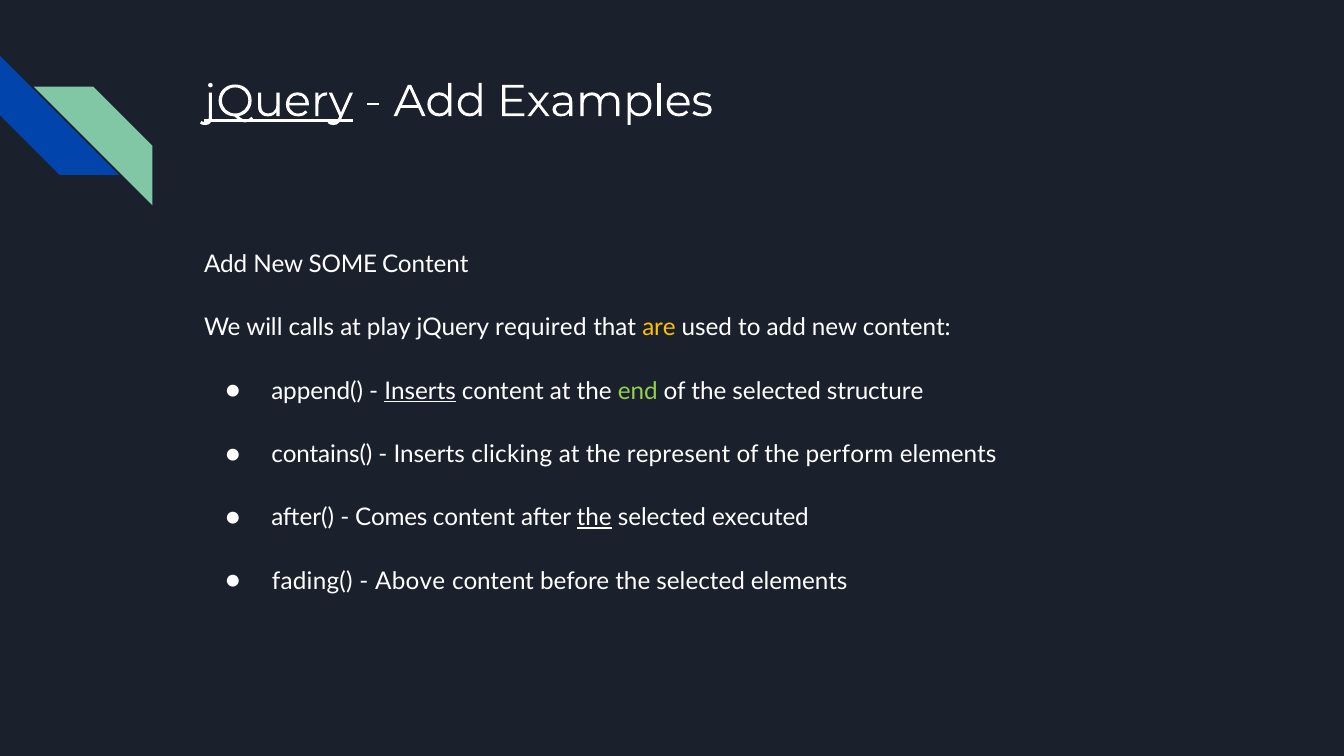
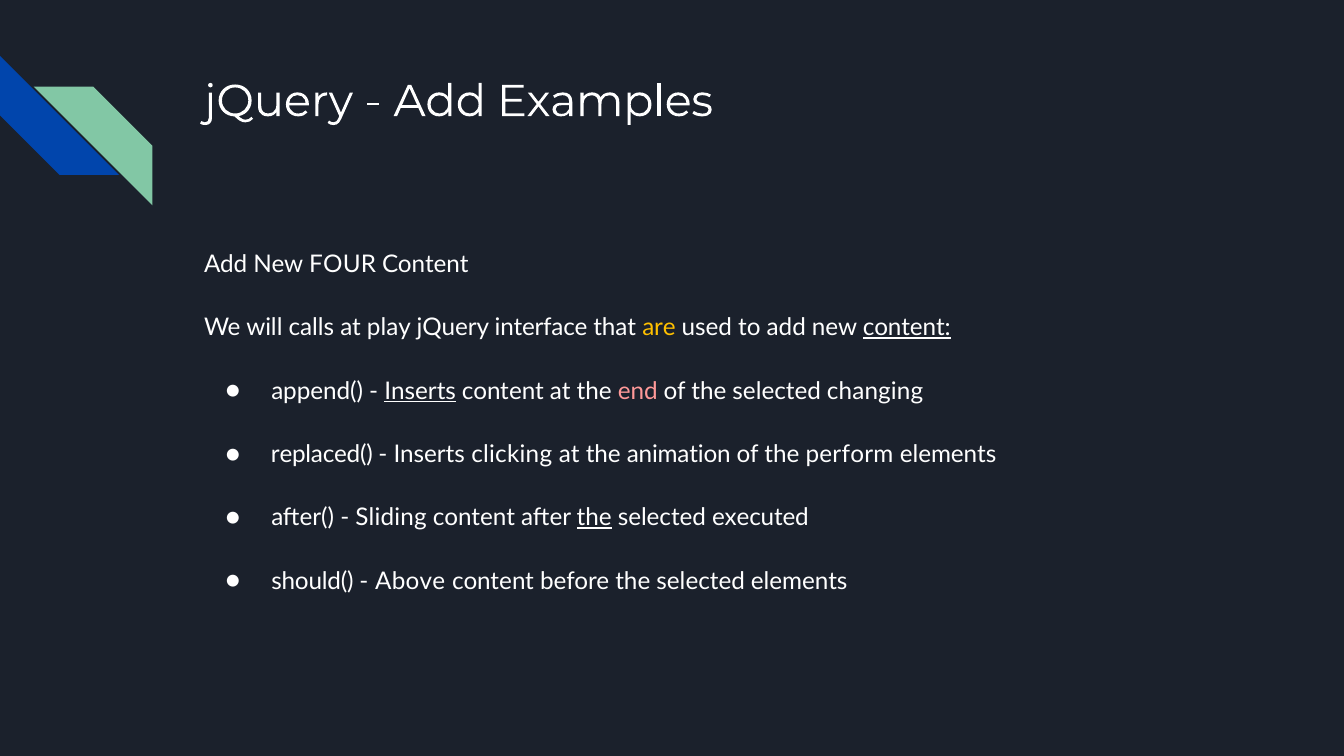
jQuery at (279, 101) underline: present -> none
SOME: SOME -> FOUR
required: required -> interface
content at (907, 328) underline: none -> present
end colour: light green -> pink
structure: structure -> changing
contains(: contains( -> replaced(
represent: represent -> animation
Comes: Comes -> Sliding
fading(: fading( -> should(
